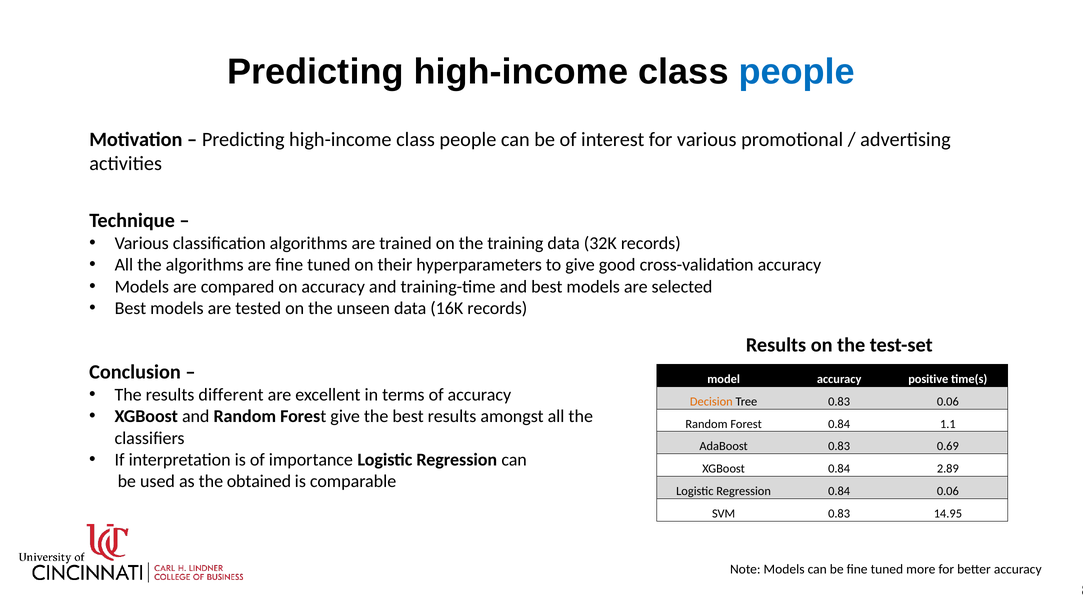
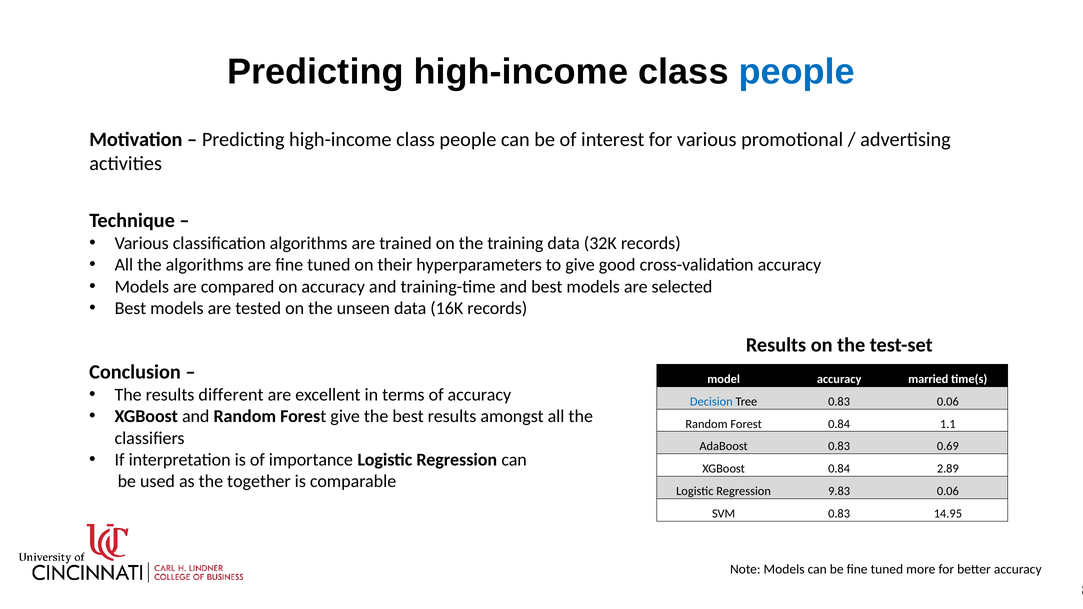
positive: positive -> married
Decision colour: orange -> blue
obtained: obtained -> together
Regression 0.84: 0.84 -> 9.83
